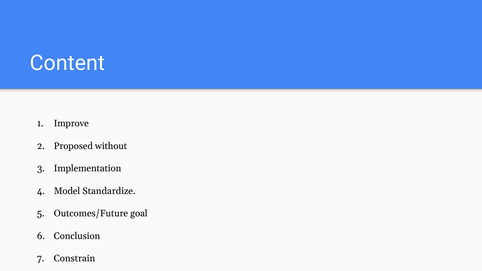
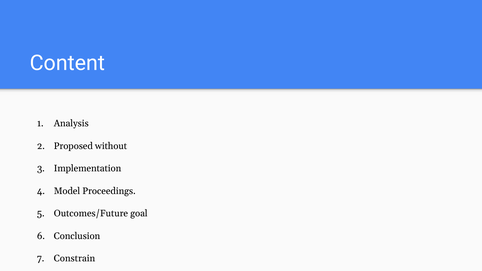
Improve: Improve -> Analysis
Standardize: Standardize -> Proceedings
